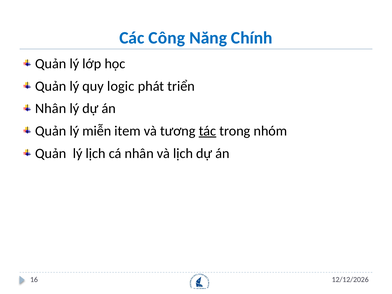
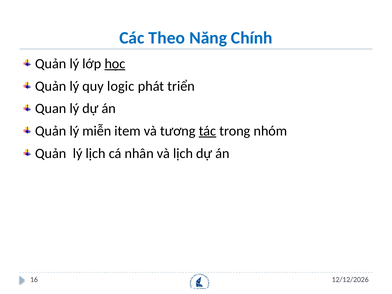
Công: Công -> Theo
học underline: none -> present
Nhân at (51, 109): Nhân -> Quan
